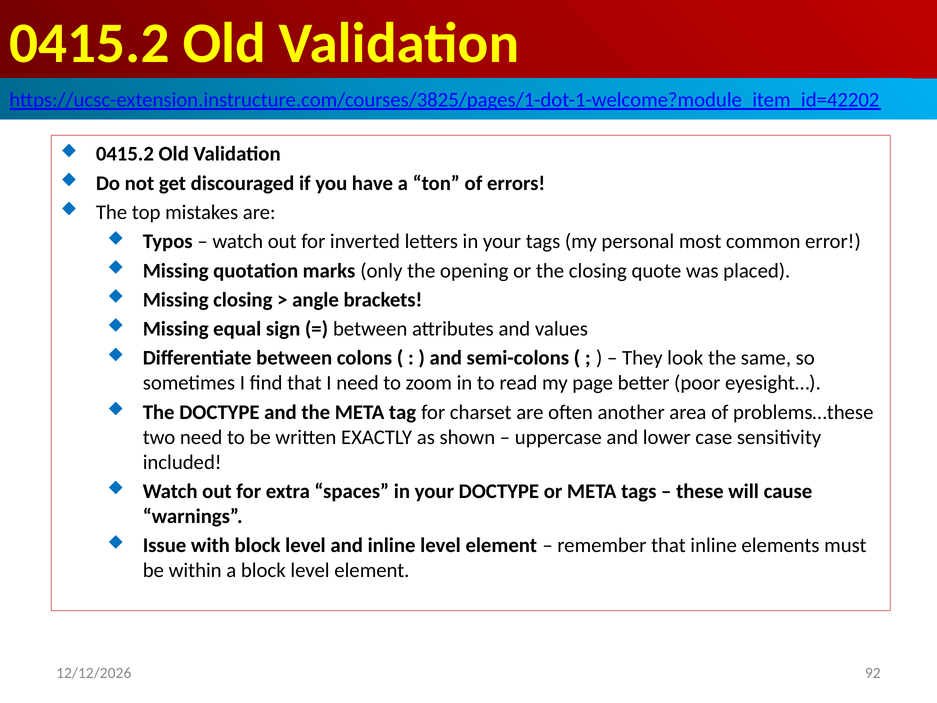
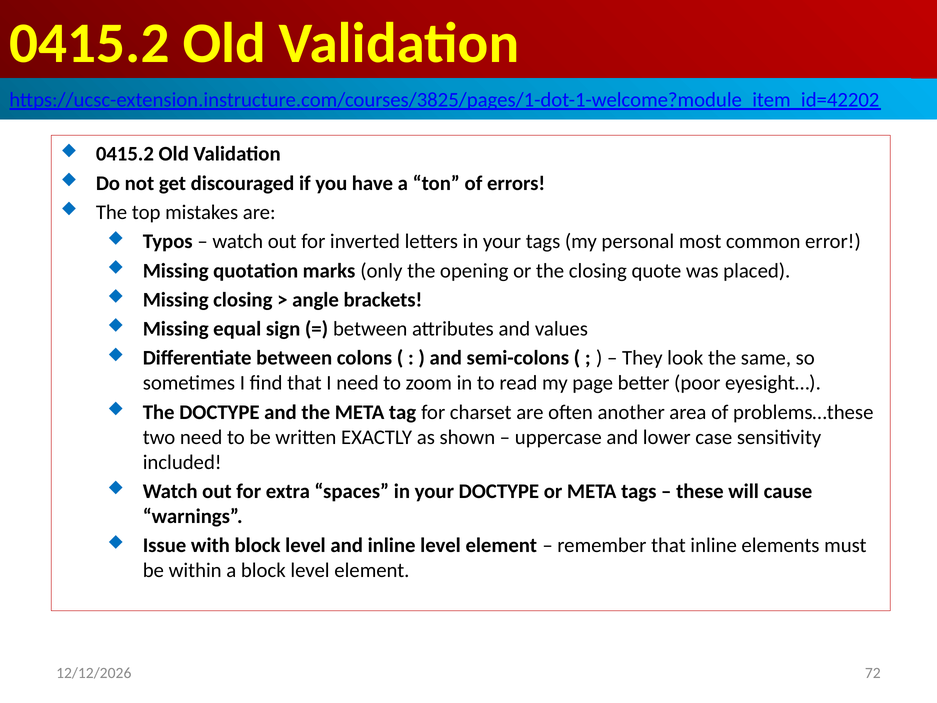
92: 92 -> 72
